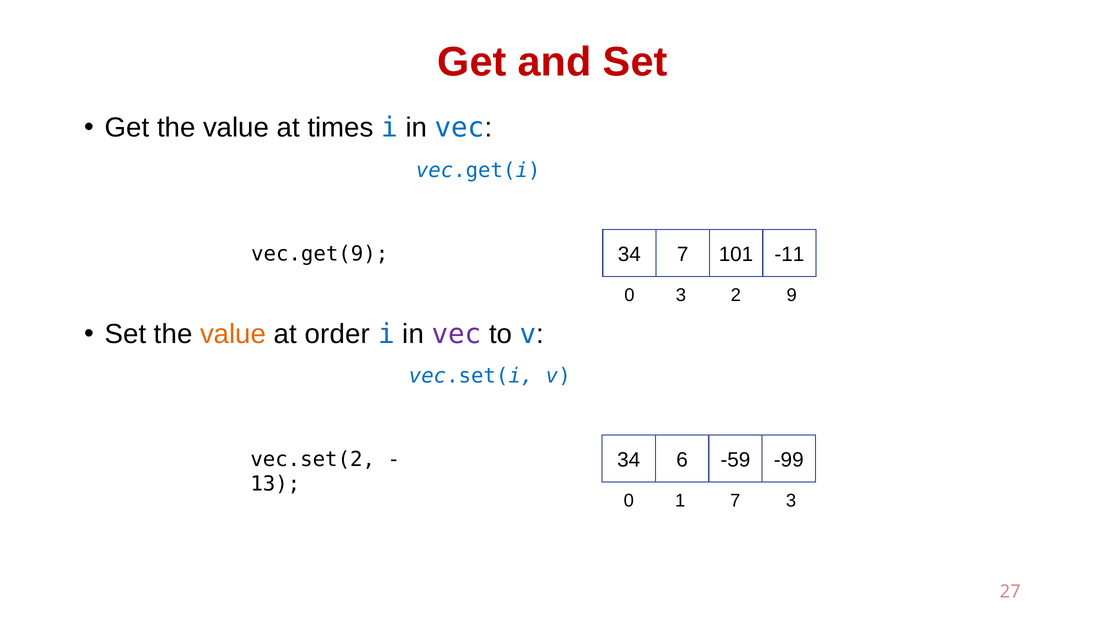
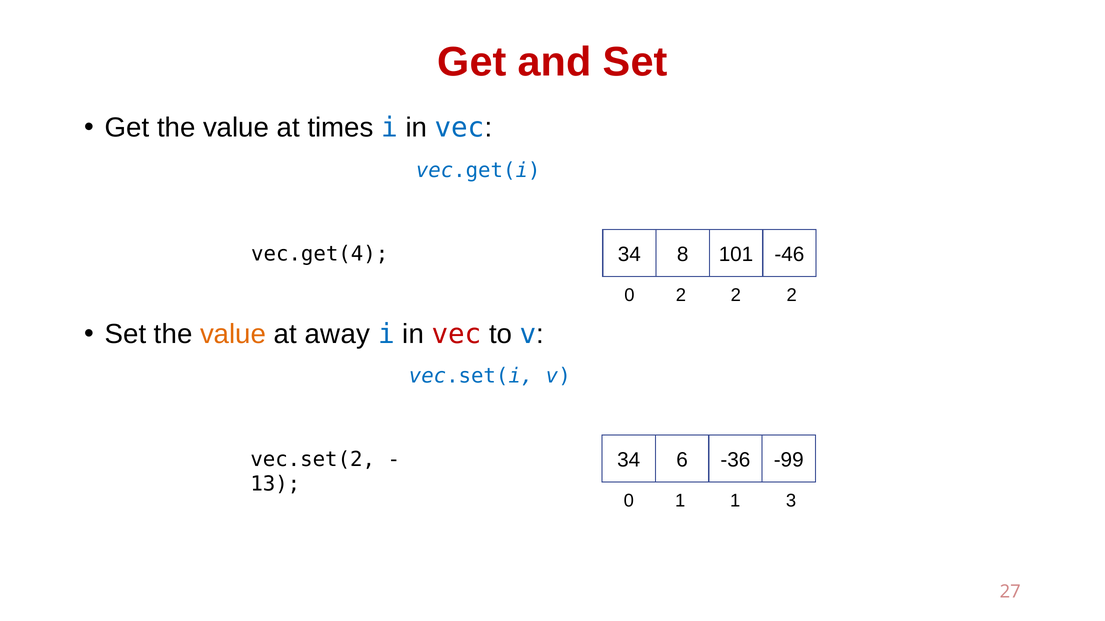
vec.get(9: vec.get(9 -> vec.get(4
34 7: 7 -> 8
-11: -11 -> -46
0 3: 3 -> 2
9 at (792, 295): 9 -> 2
order: order -> away
vec at (457, 335) colour: purple -> red
-59: -59 -> -36
1 7: 7 -> 1
